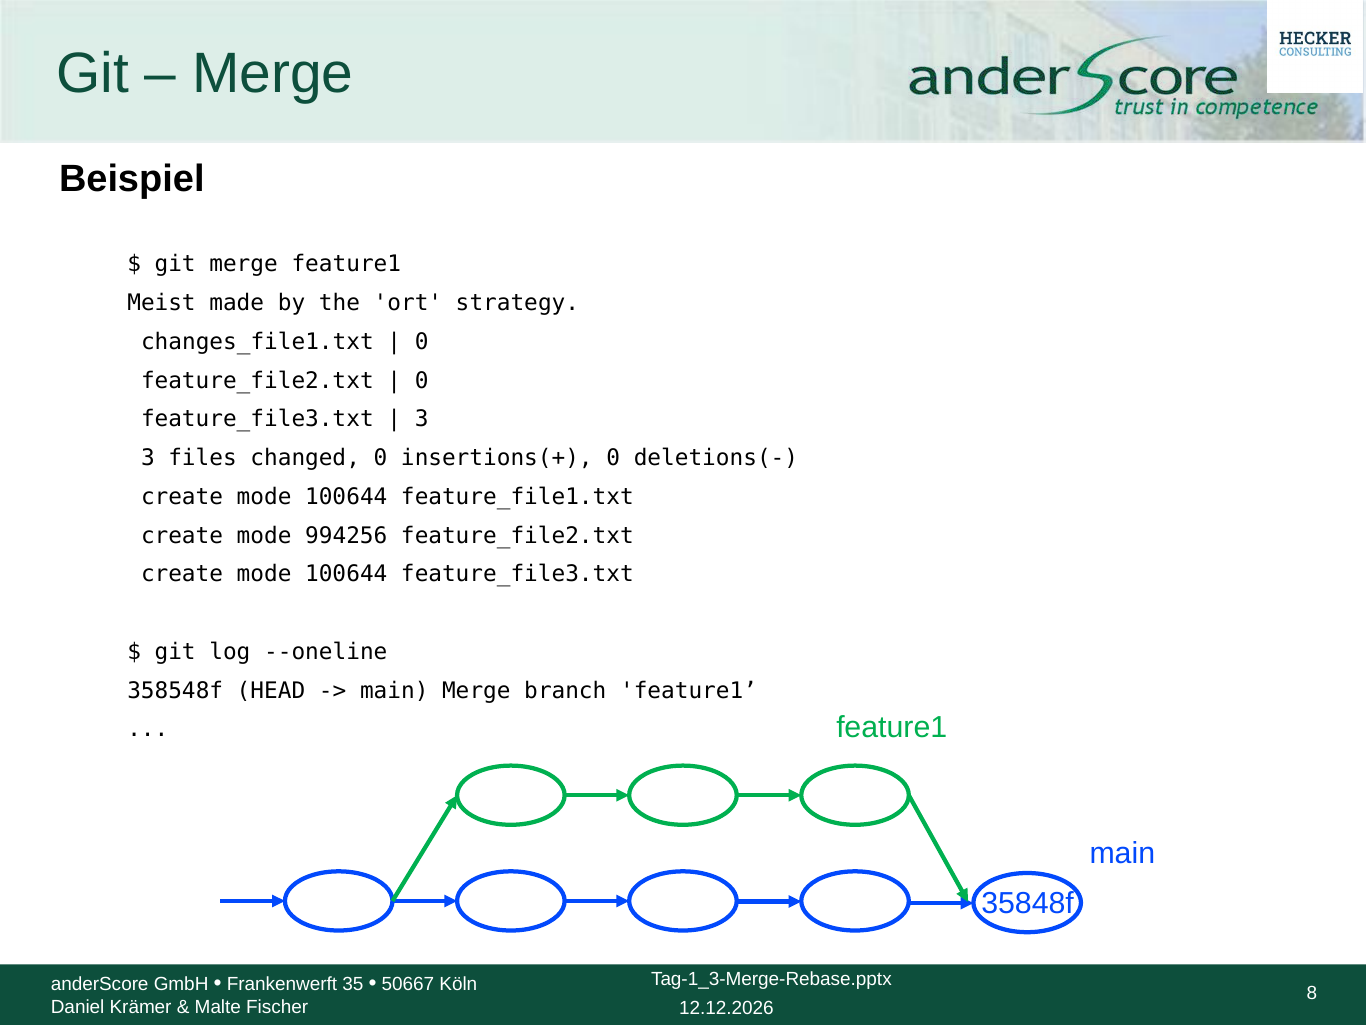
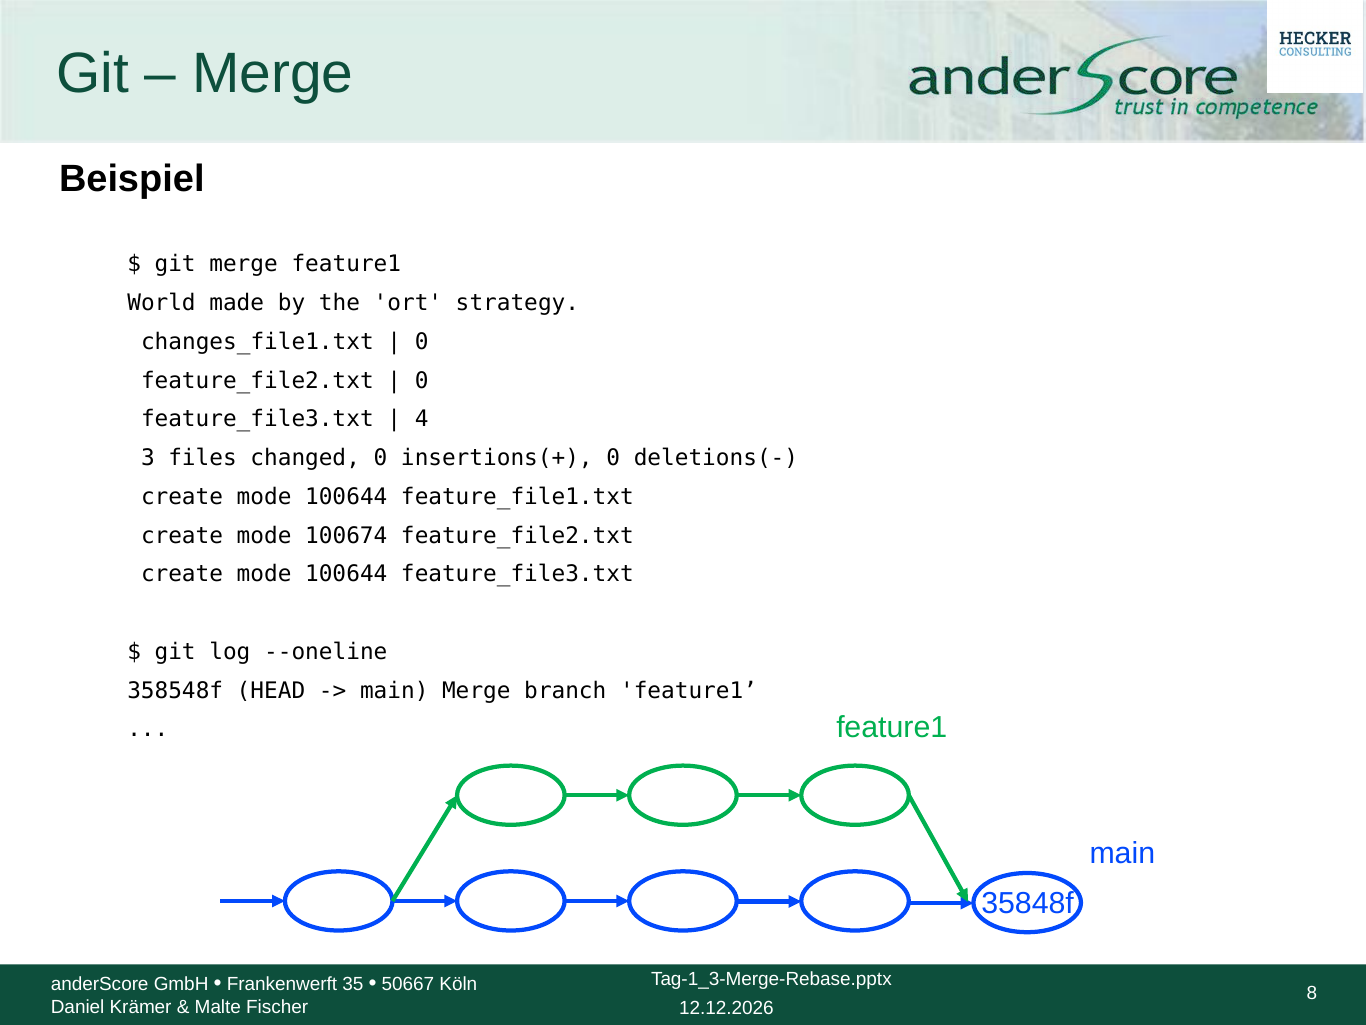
Meist: Meist -> World
3 at (422, 419): 3 -> 4
994256: 994256 -> 100674
